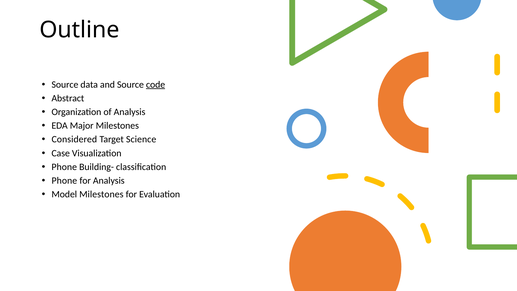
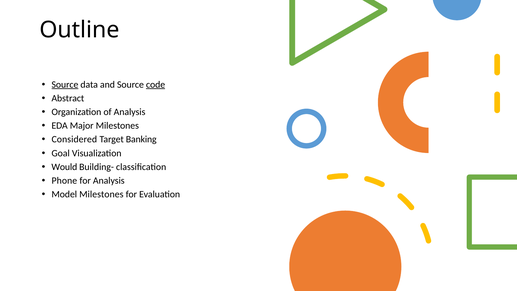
Source at (65, 85) underline: none -> present
Science: Science -> Banking
Case: Case -> Goal
Phone at (64, 167): Phone -> Would
